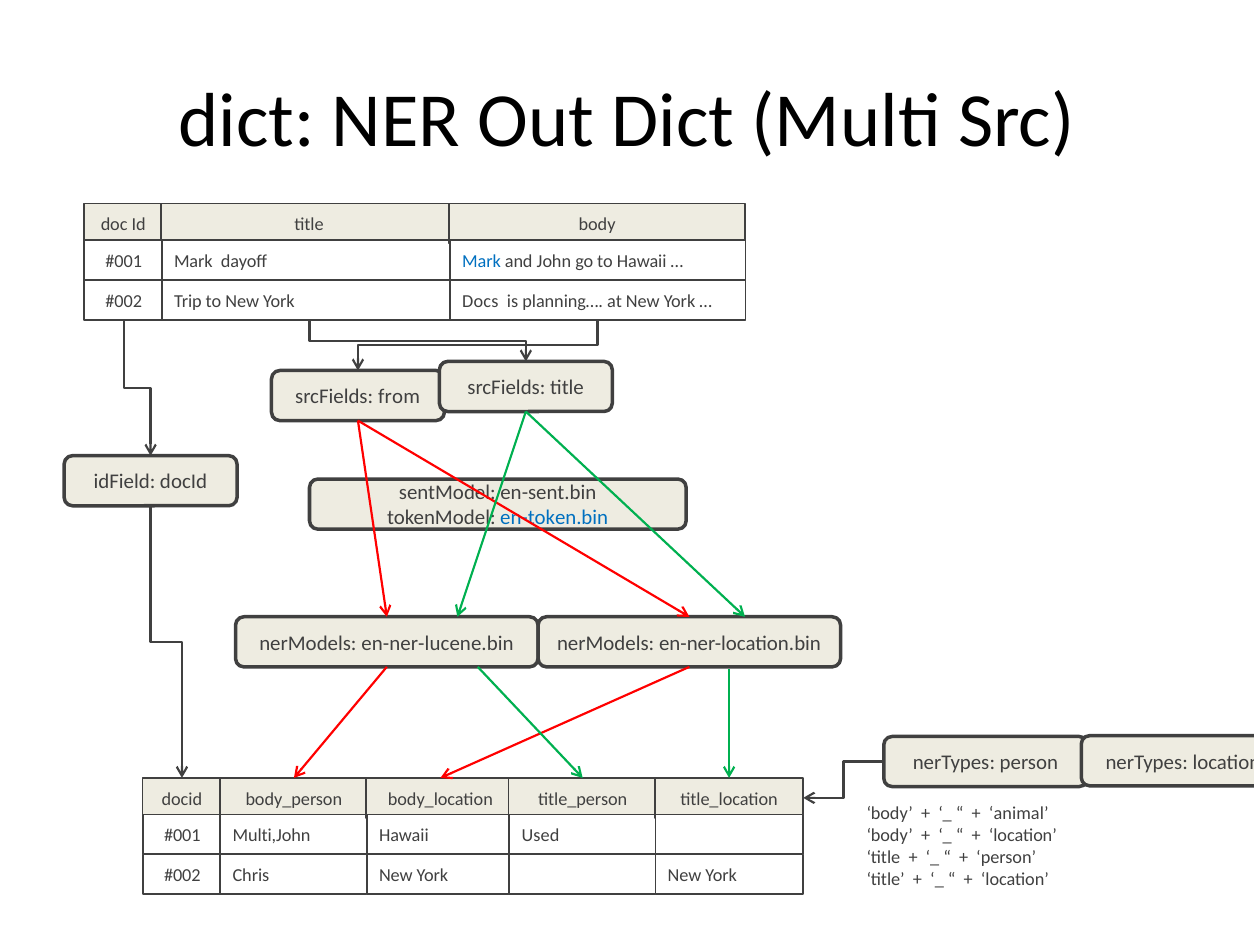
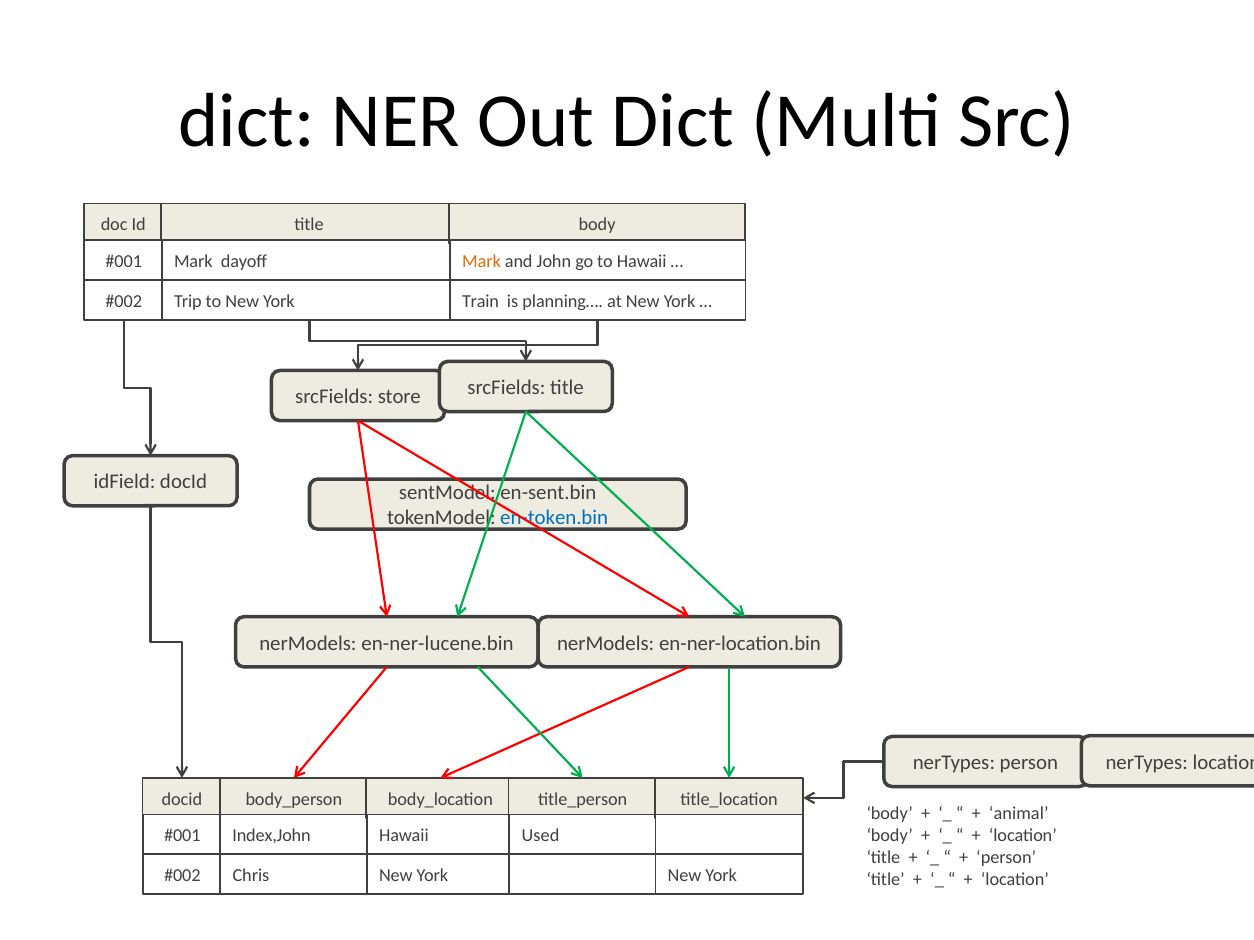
Mark at (481, 261) colour: blue -> orange
Docs: Docs -> Train
from: from -> store
Multi,John: Multi,John -> Index,John
